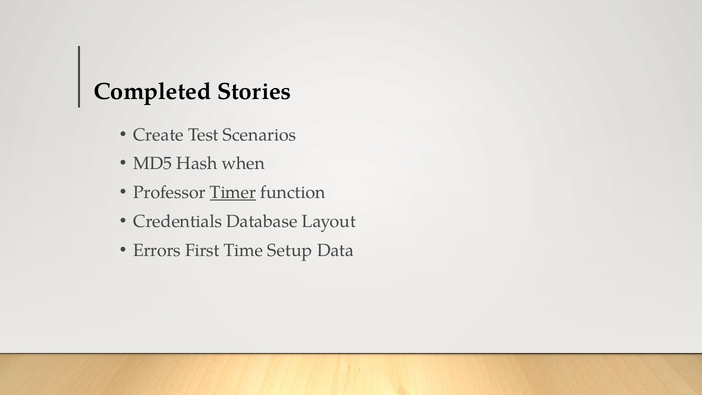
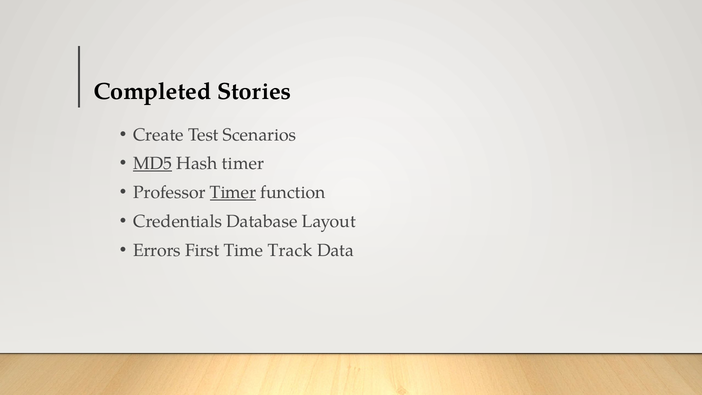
MD5 underline: none -> present
Hash when: when -> timer
Setup: Setup -> Track
